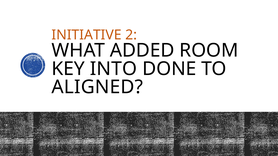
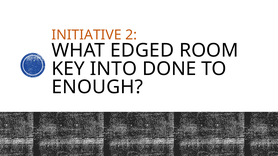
ADDED: ADDED -> EDGED
ALIGNED: ALIGNED -> ENOUGH
